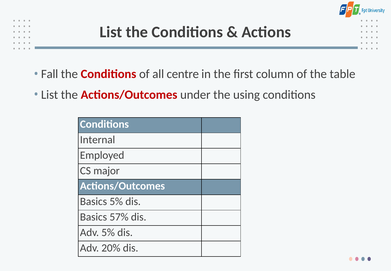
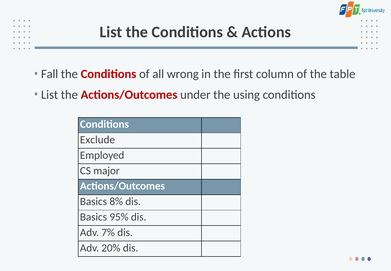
centre: centre -> wrong
Internal: Internal -> Exclude
Basics 5%: 5% -> 8%
57%: 57% -> 95%
Adv 5%: 5% -> 7%
